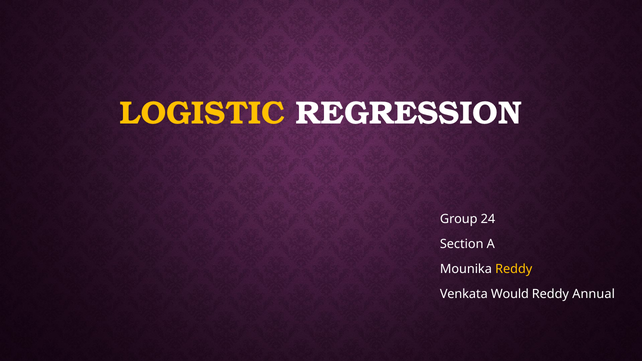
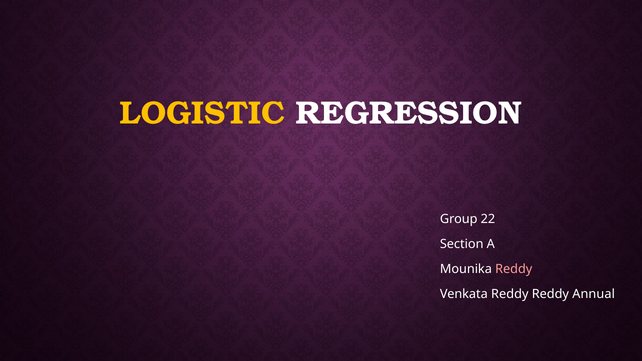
24: 24 -> 22
Reddy at (514, 269) colour: yellow -> pink
Venkata Would: Would -> Reddy
